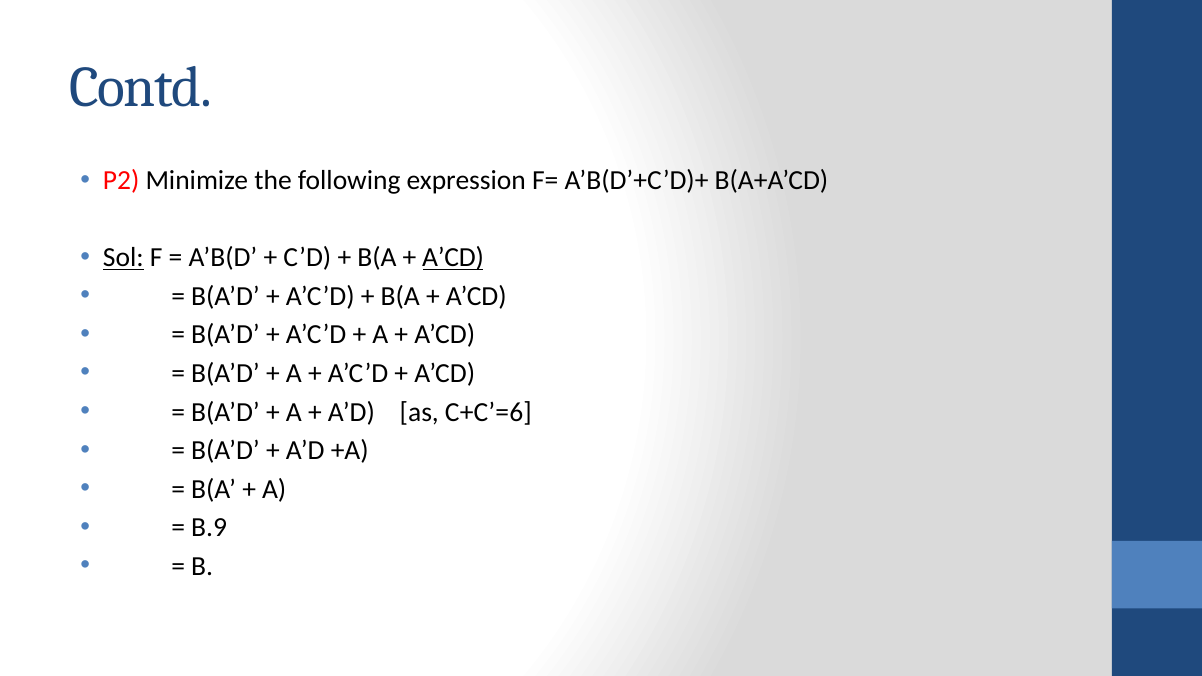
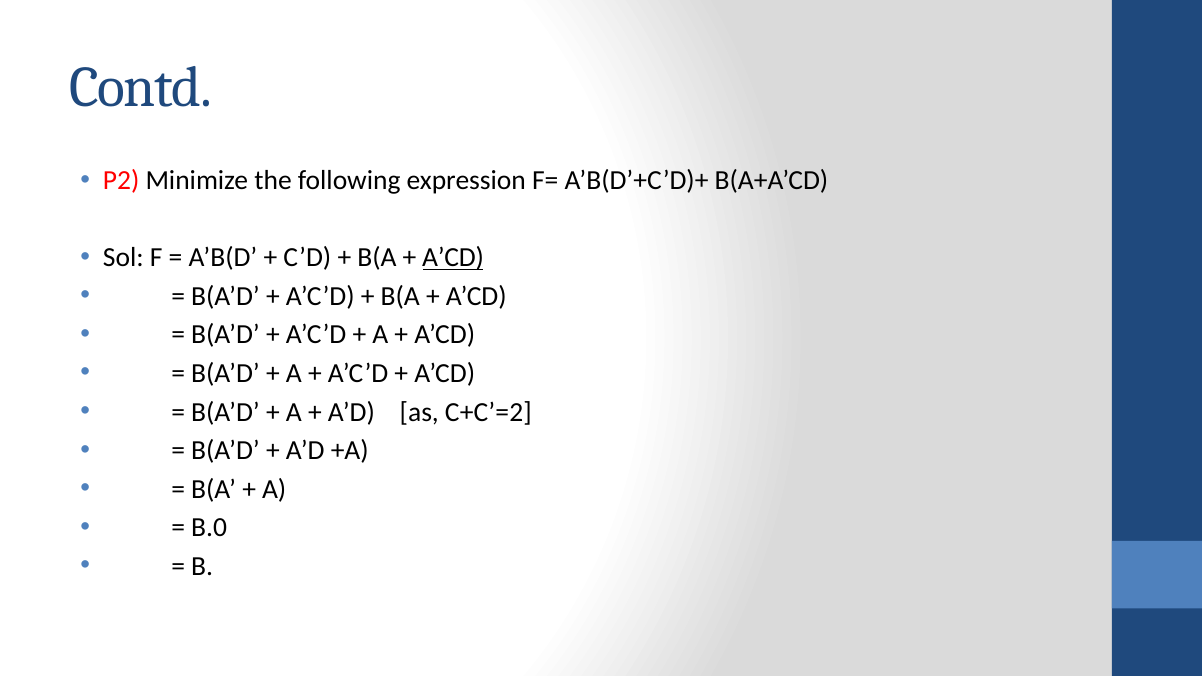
Sol underline: present -> none
C+C’=6: C+C’=6 -> C+C’=2
B.9: B.9 -> B.0
